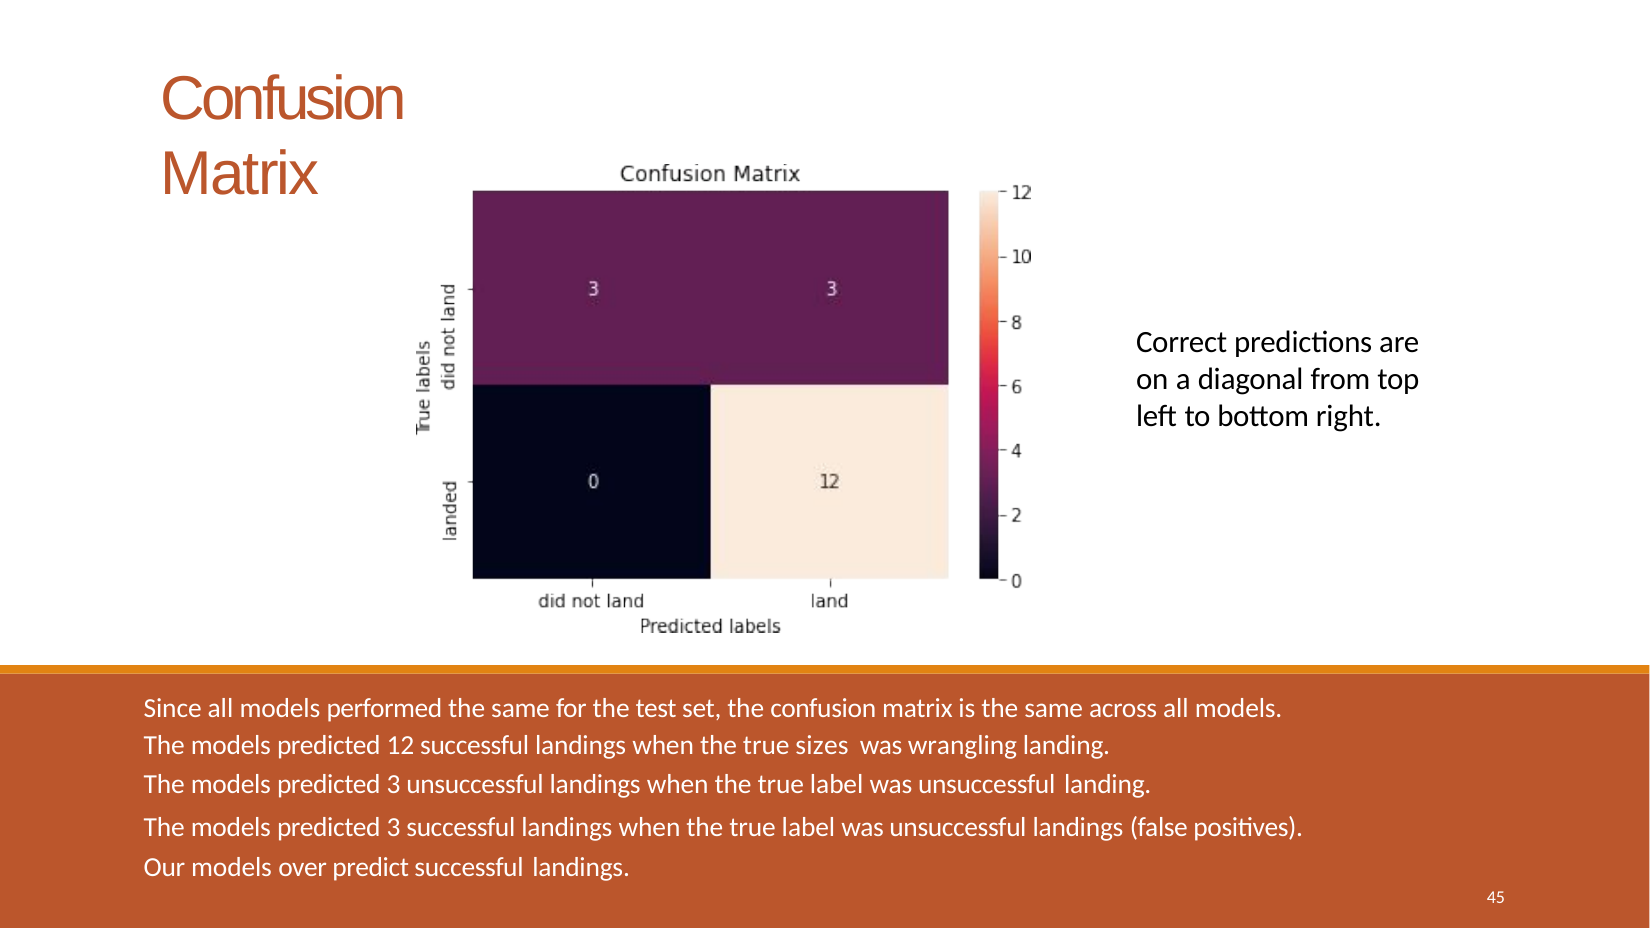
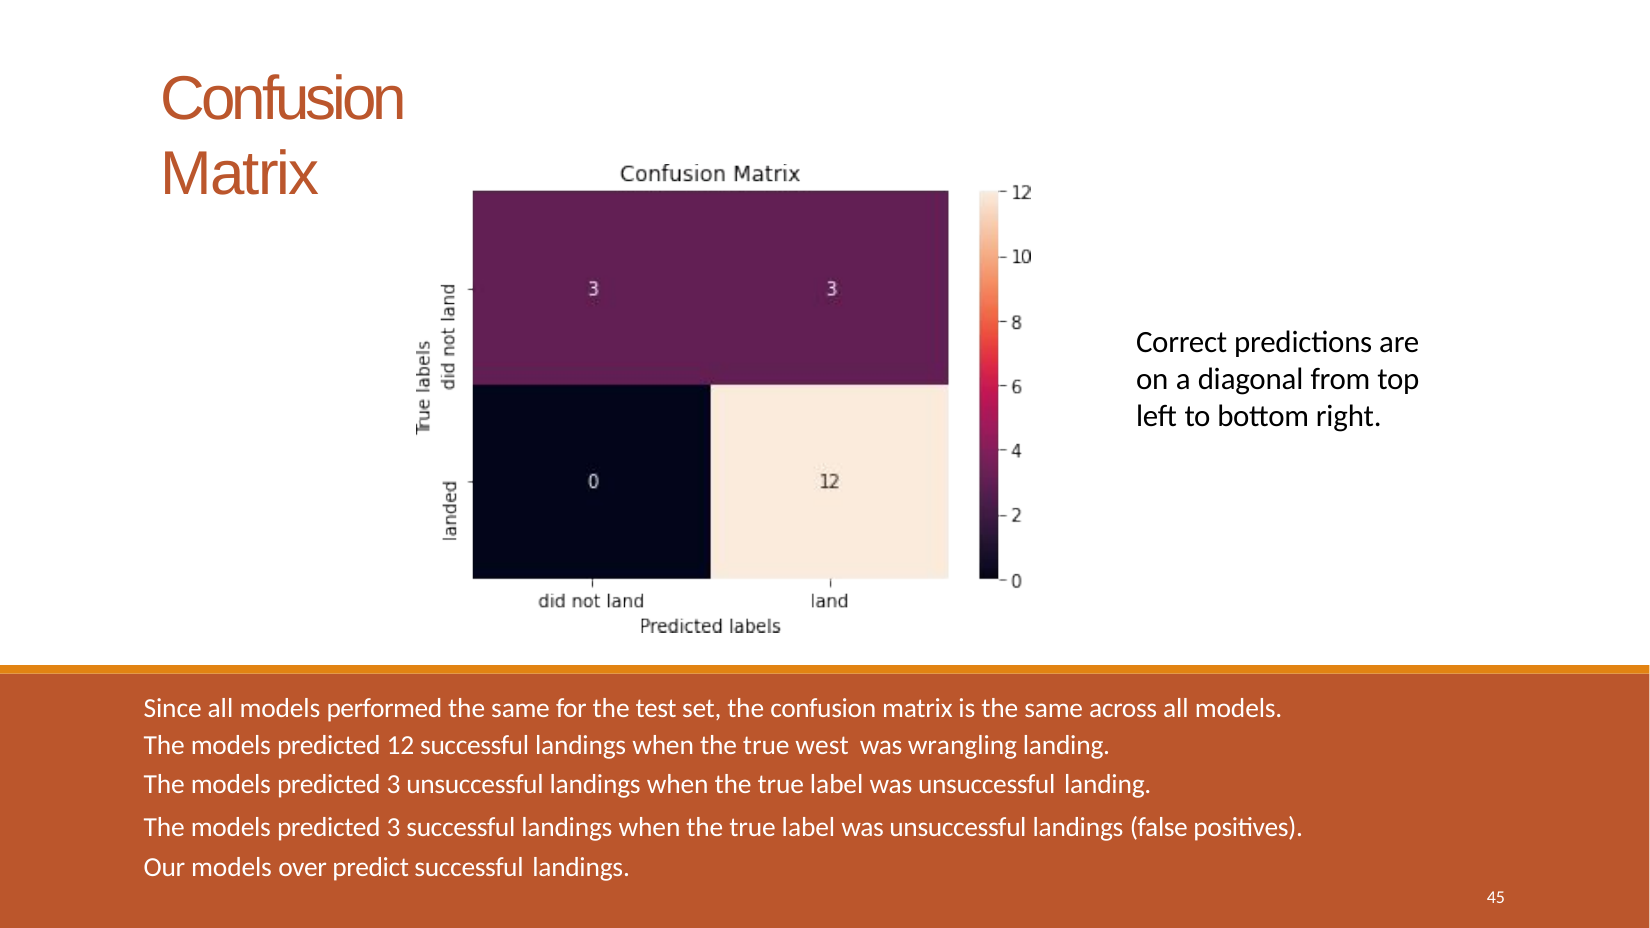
sizes: sizes -> west
